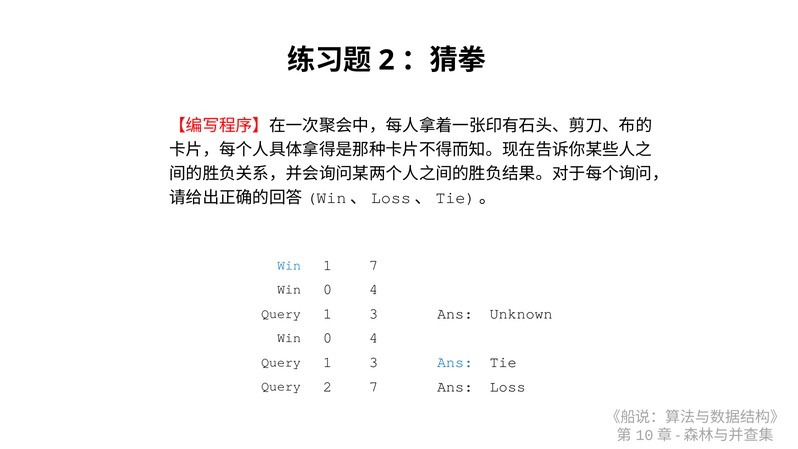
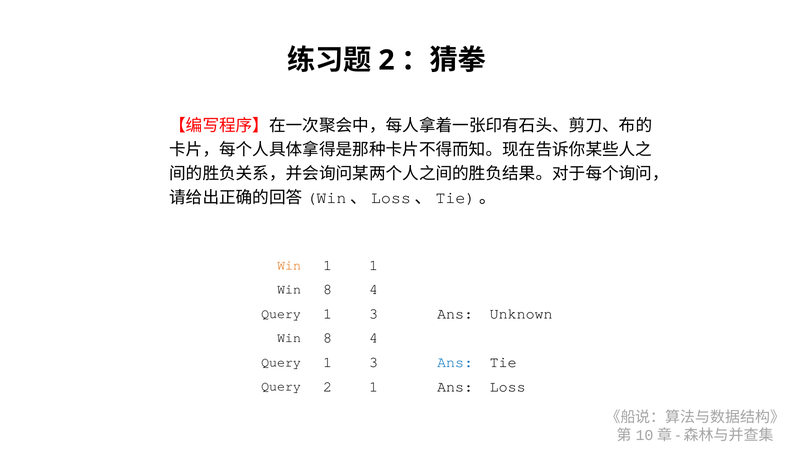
Win at (289, 265) colour: blue -> orange
1 7: 7 -> 1
0 at (328, 289): 0 -> 8
0 at (328, 338): 0 -> 8
2 7: 7 -> 1
